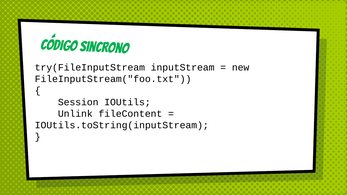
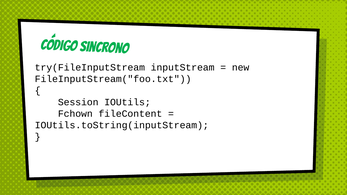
Unlink: Unlink -> Fchown
